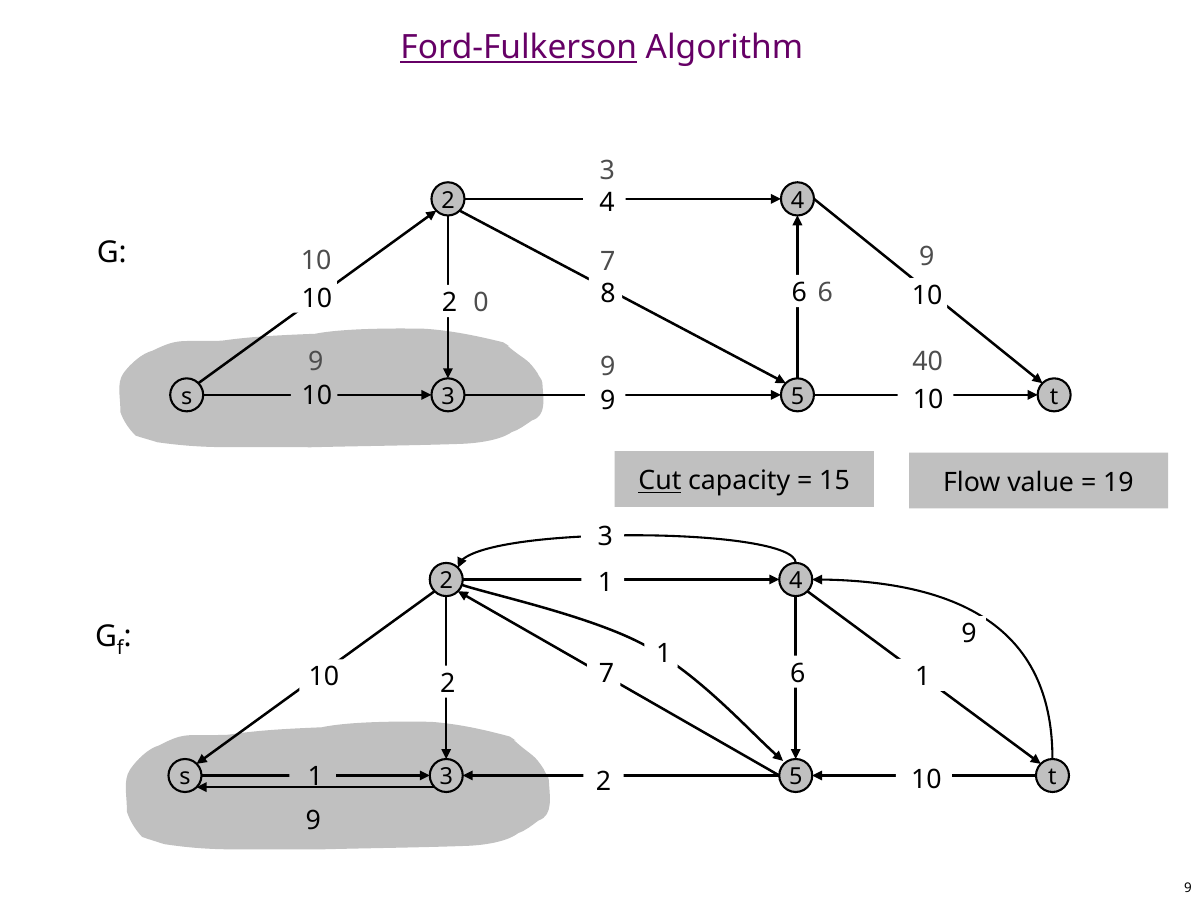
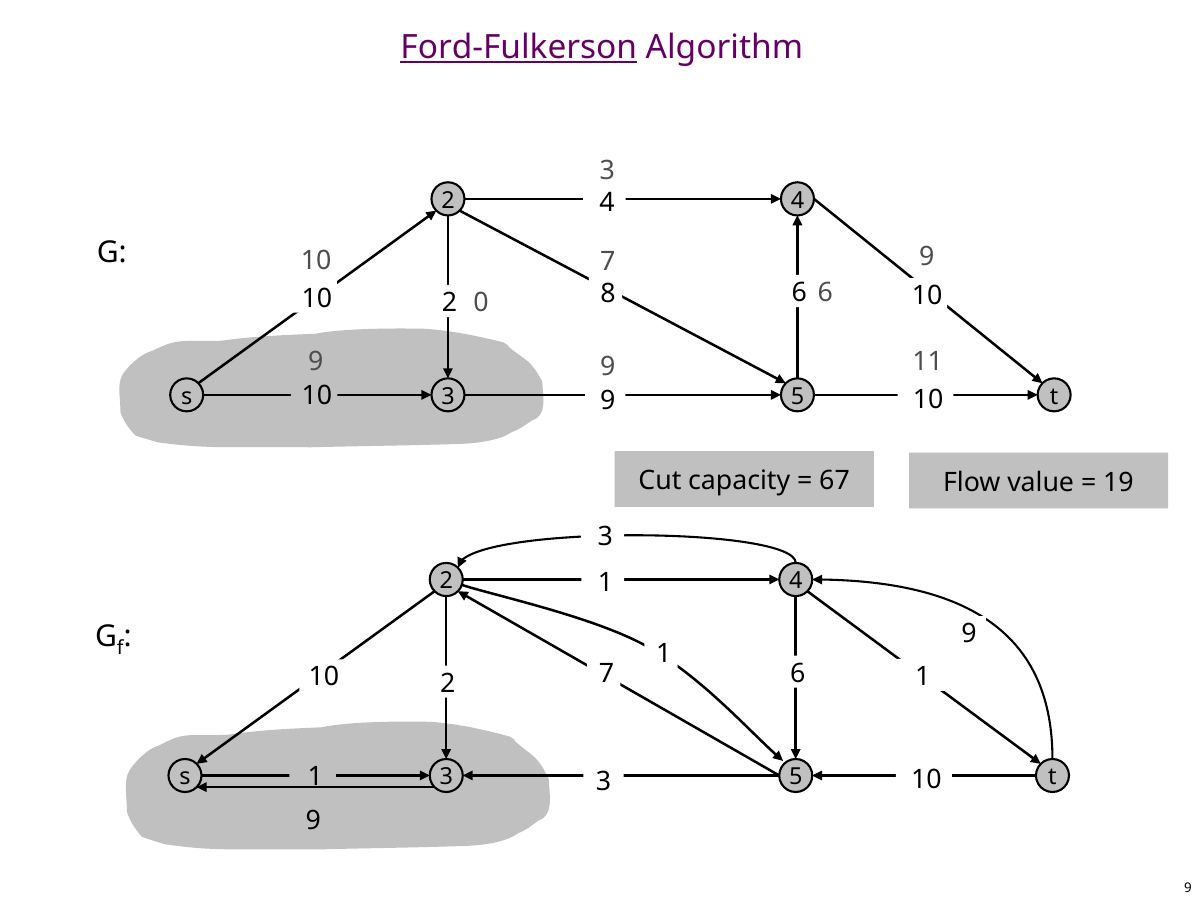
40: 40 -> 11
Cut underline: present -> none
15: 15 -> 67
1 2: 2 -> 3
